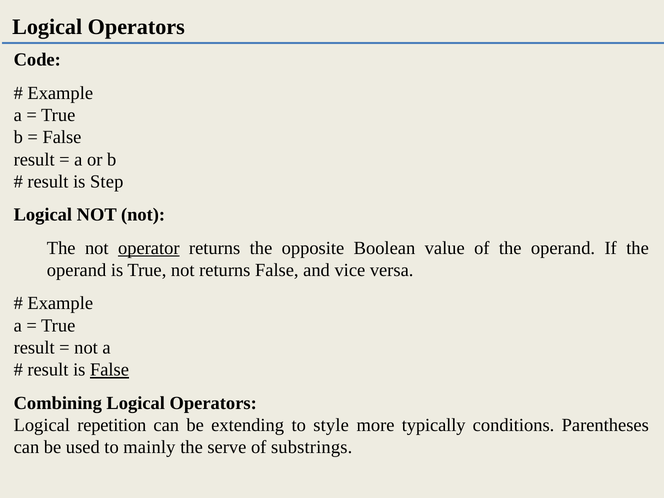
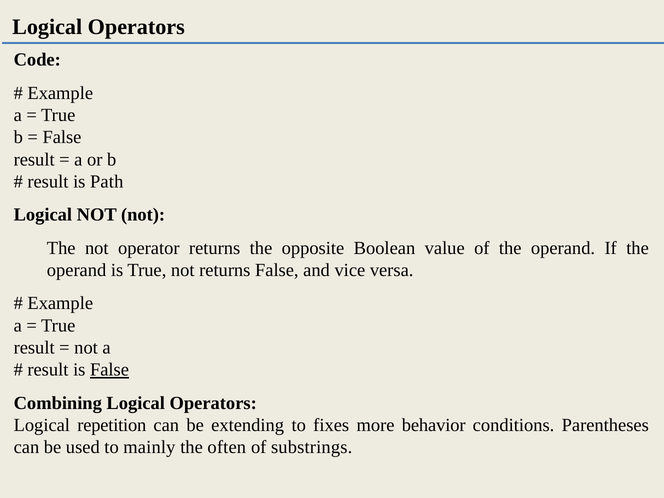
Step: Step -> Path
operator underline: present -> none
style: style -> fixes
typically: typically -> behavior
serve: serve -> often
